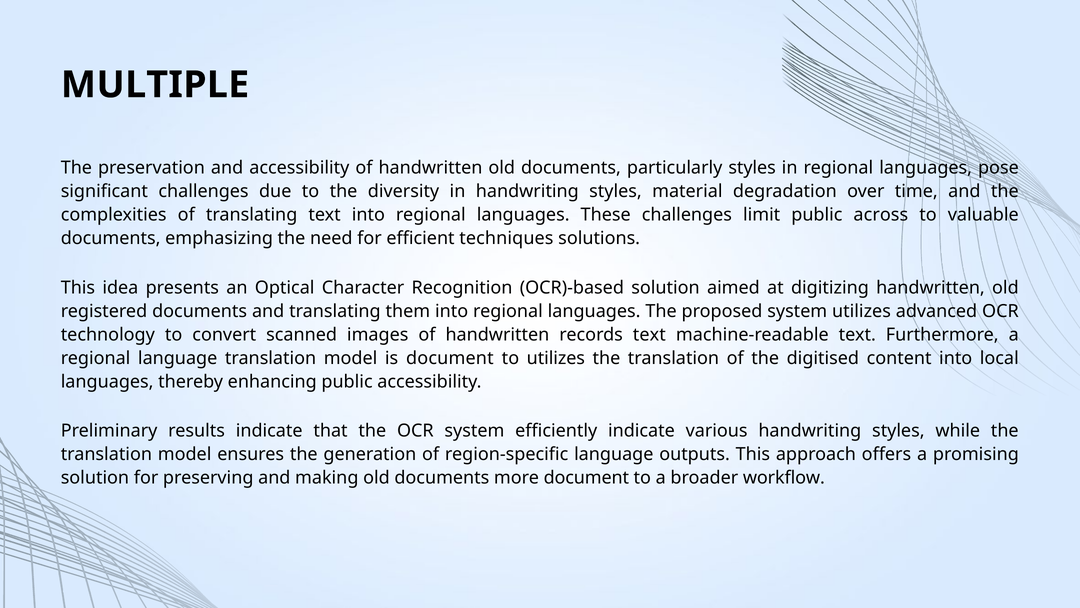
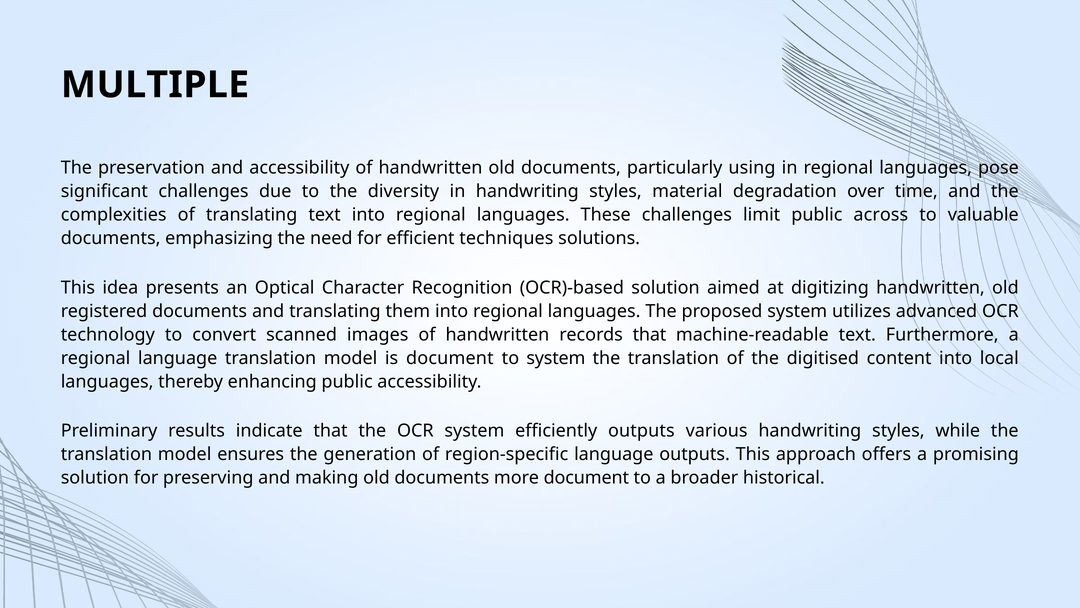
particularly styles: styles -> using
records text: text -> that
to utilizes: utilizes -> system
efficiently indicate: indicate -> outputs
workflow: workflow -> historical
